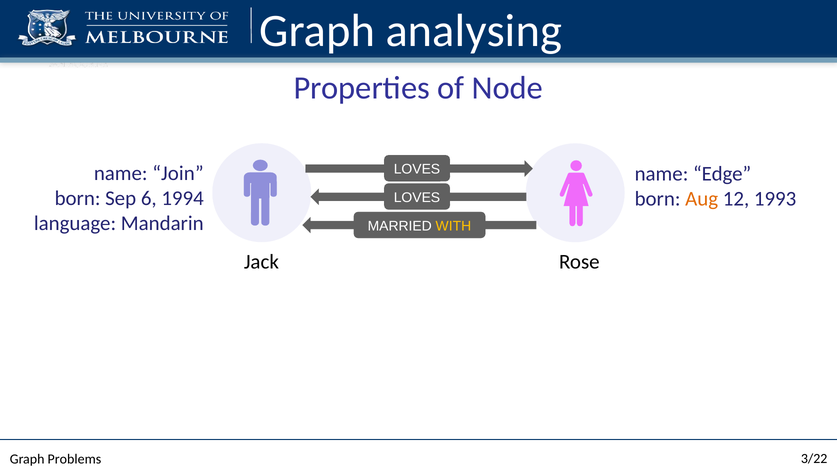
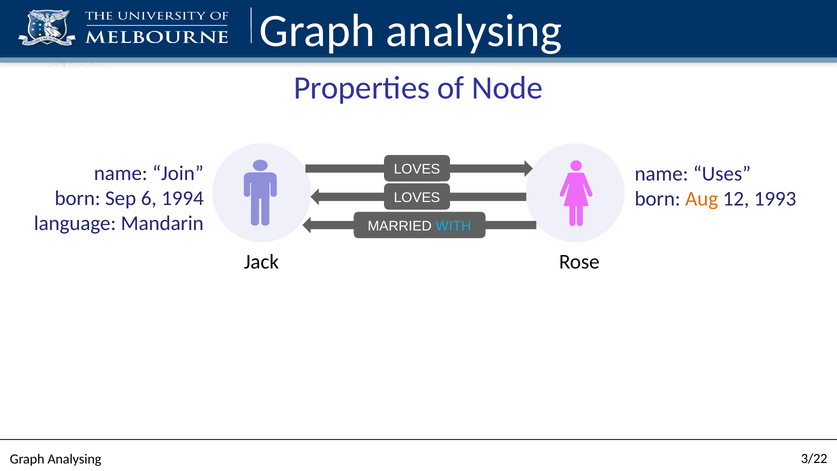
Edge: Edge -> Uses
WITH colour: yellow -> light blue
Problems at (74, 459): Problems -> Analysing
